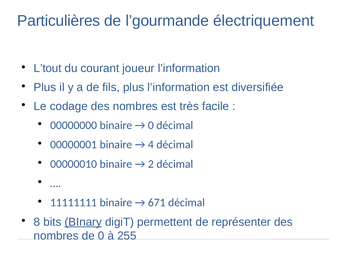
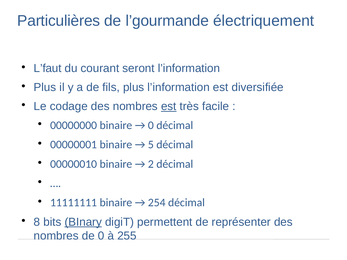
L’tout: L’tout -> L’faut
joueur: joueur -> seront
est at (169, 106) underline: none -> present
4: 4 -> 5
671: 671 -> 254
